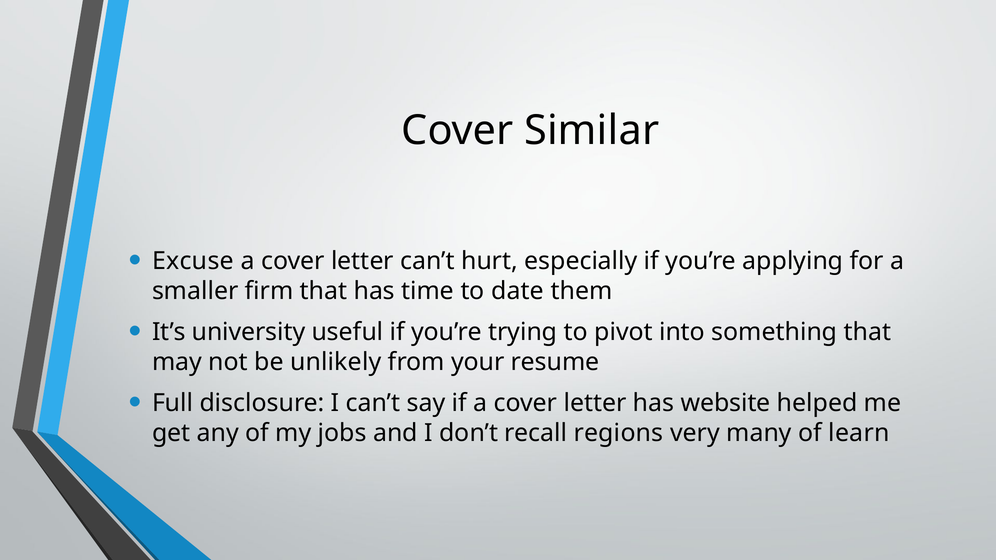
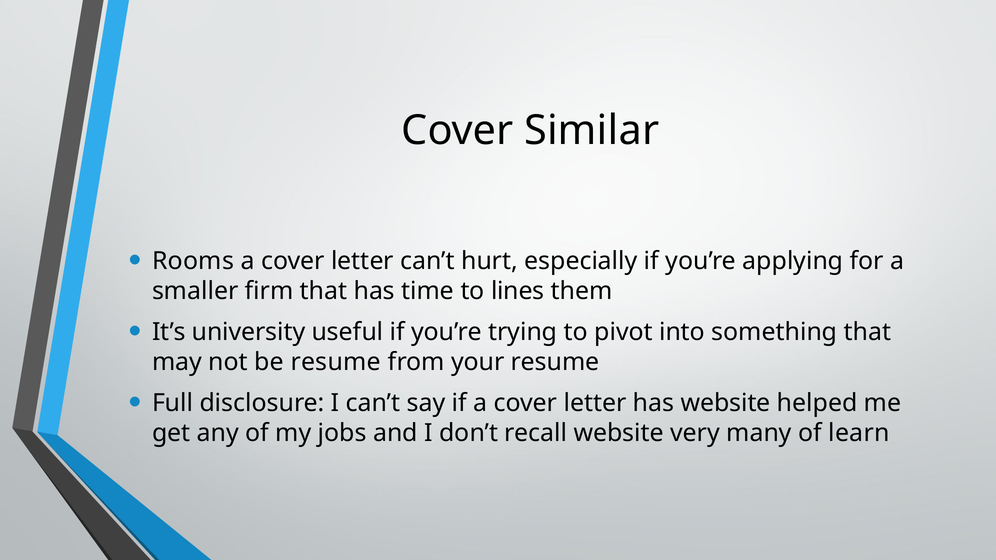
Excuse: Excuse -> Rooms
date: date -> lines
be unlikely: unlikely -> resume
recall regions: regions -> website
